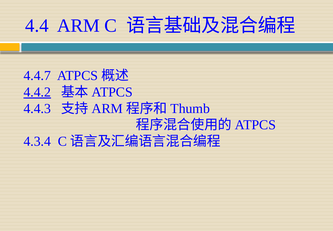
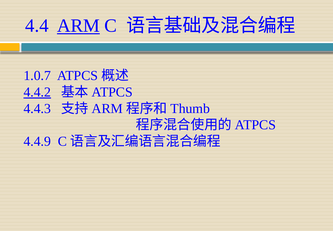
ARM at (78, 26) underline: none -> present
4.4.7: 4.4.7 -> 1.0.7
4.3.4: 4.3.4 -> 4.4.9
